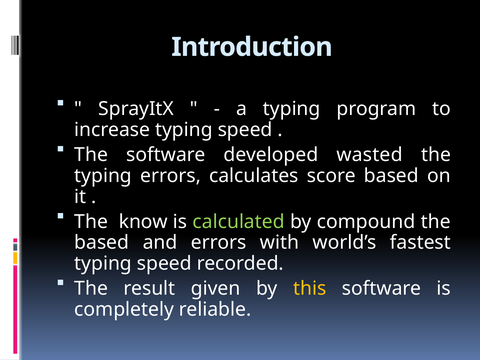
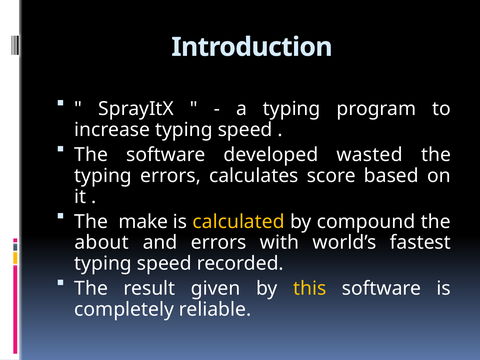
know: know -> make
calculated colour: light green -> yellow
based at (102, 243): based -> about
